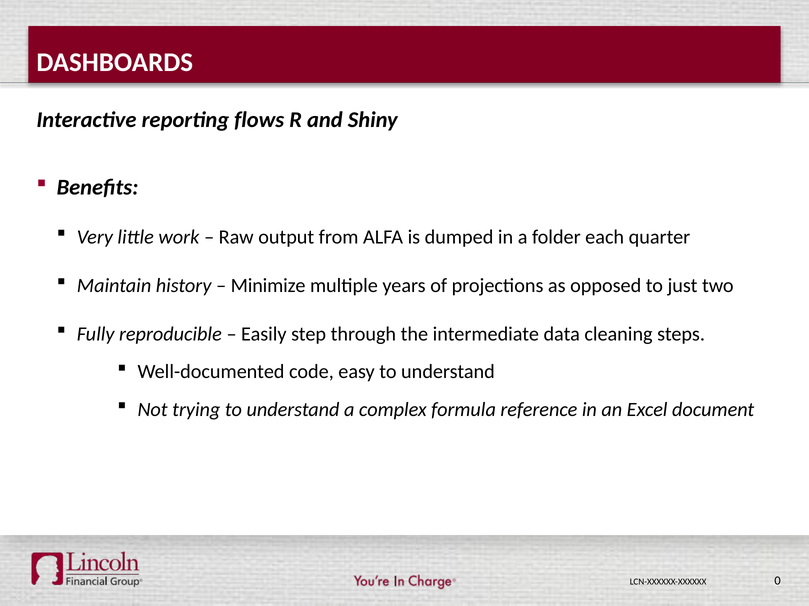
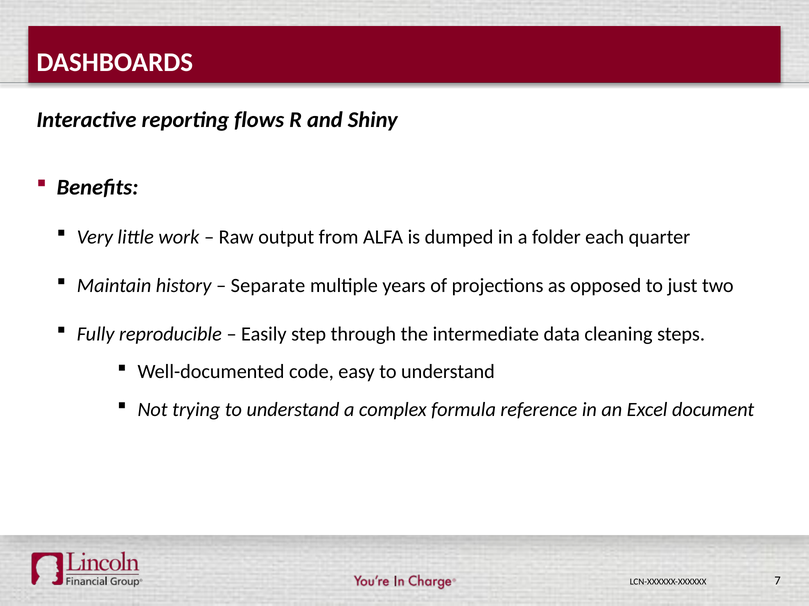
Minimize: Minimize -> Separate
0: 0 -> 7
